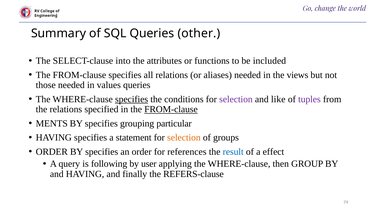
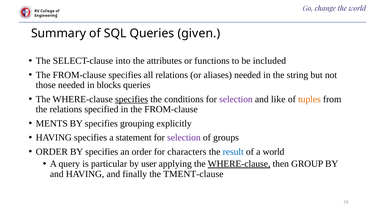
other: other -> given
views: views -> string
values: values -> blocks
tuples colour: purple -> orange
FROM-clause at (171, 109) underline: present -> none
particular: particular -> explicitly
selection at (184, 138) colour: orange -> purple
references: references -> characters
a effect: effect -> world
following: following -> particular
WHERE-clause at (239, 164) underline: none -> present
REFERS-clause: REFERS-clause -> TMENT-clause
